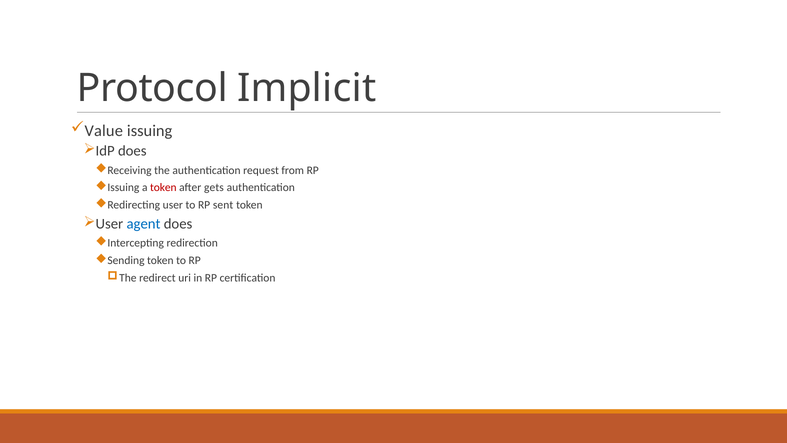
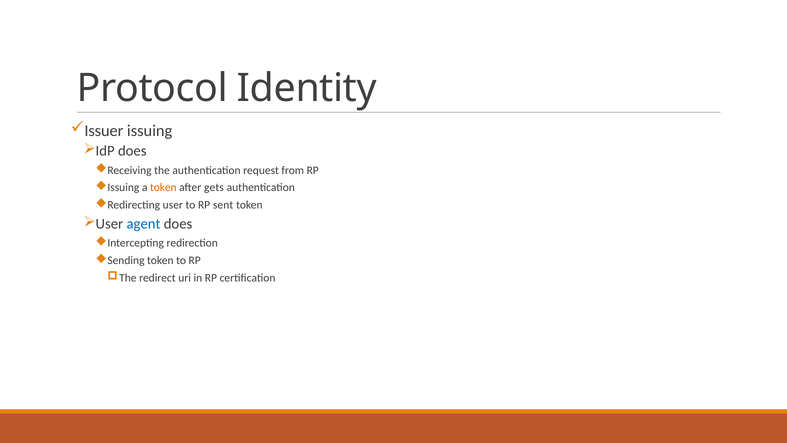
Implicit: Implicit -> Identity
Value: Value -> Issuer
token at (163, 187) colour: red -> orange
